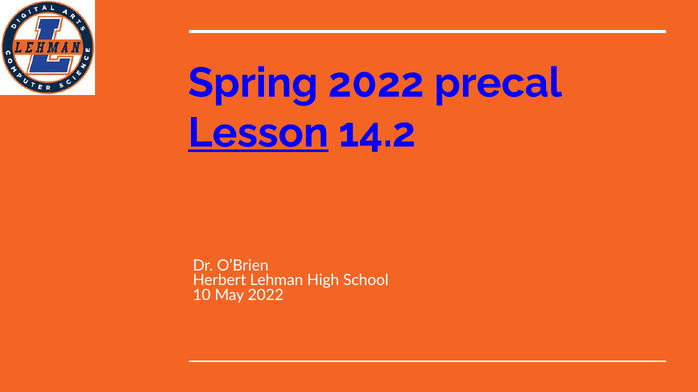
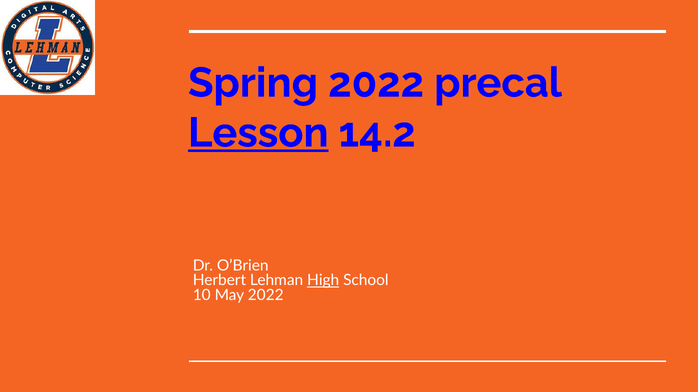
High underline: none -> present
